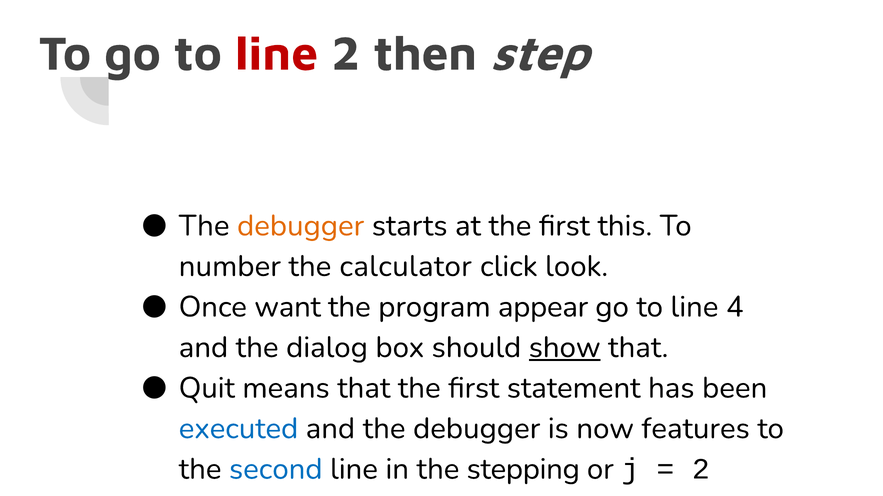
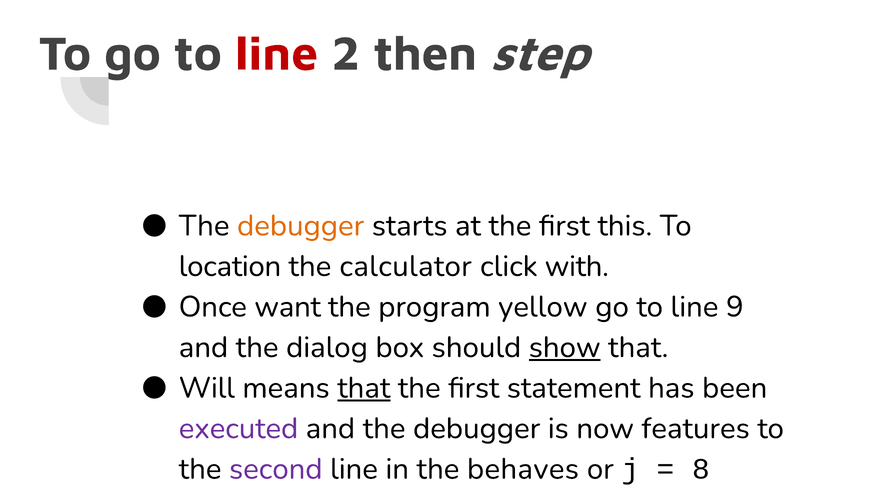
number: number -> location
look: look -> with
appear: appear -> yellow
4: 4 -> 9
Quit: Quit -> Will
that at (364, 388) underline: none -> present
executed colour: blue -> purple
second colour: blue -> purple
stepping: stepping -> behaves
2 at (701, 470): 2 -> 8
